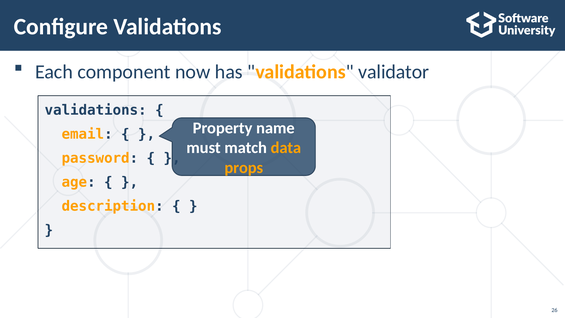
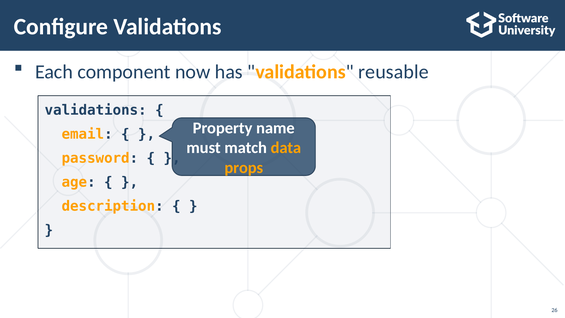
validator: validator -> reusable
